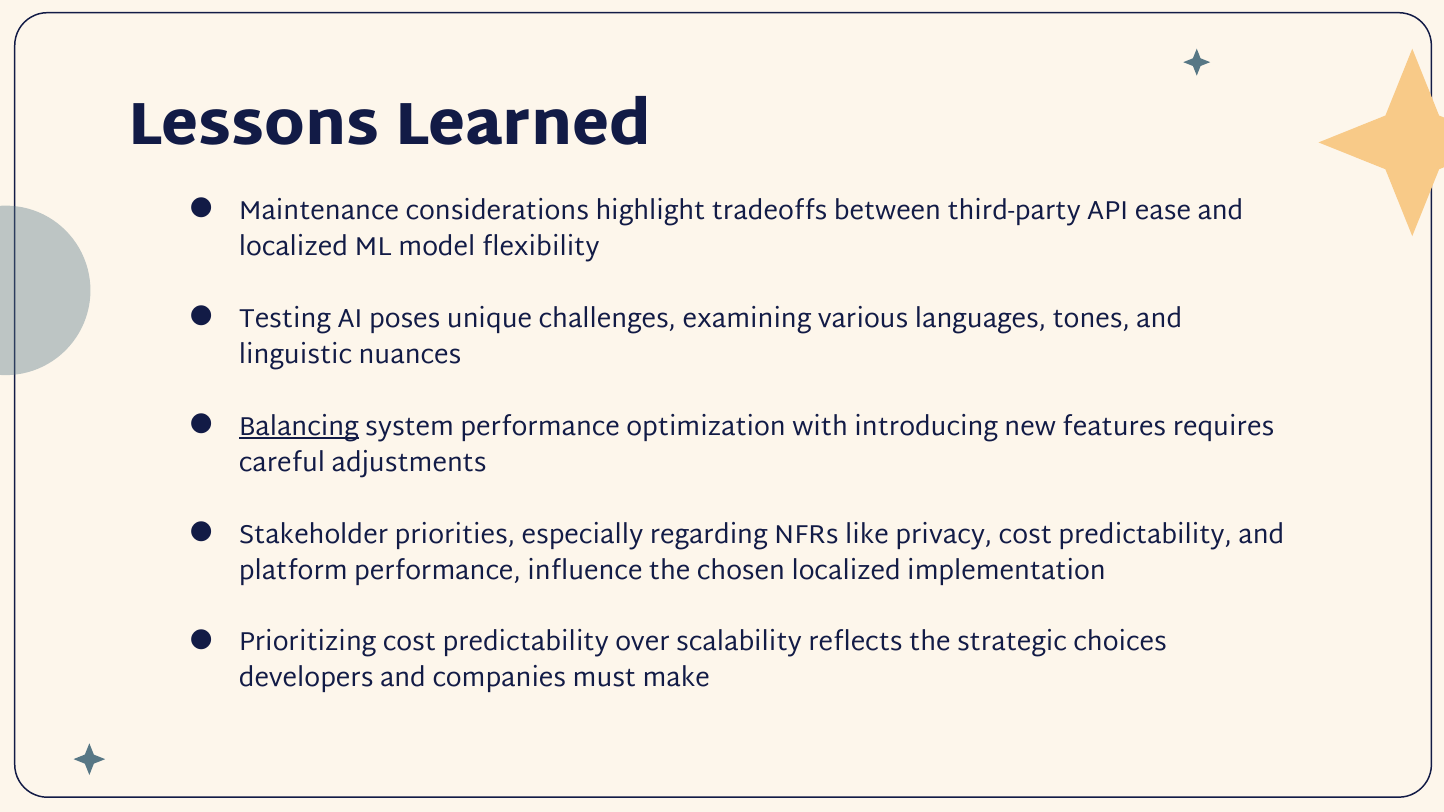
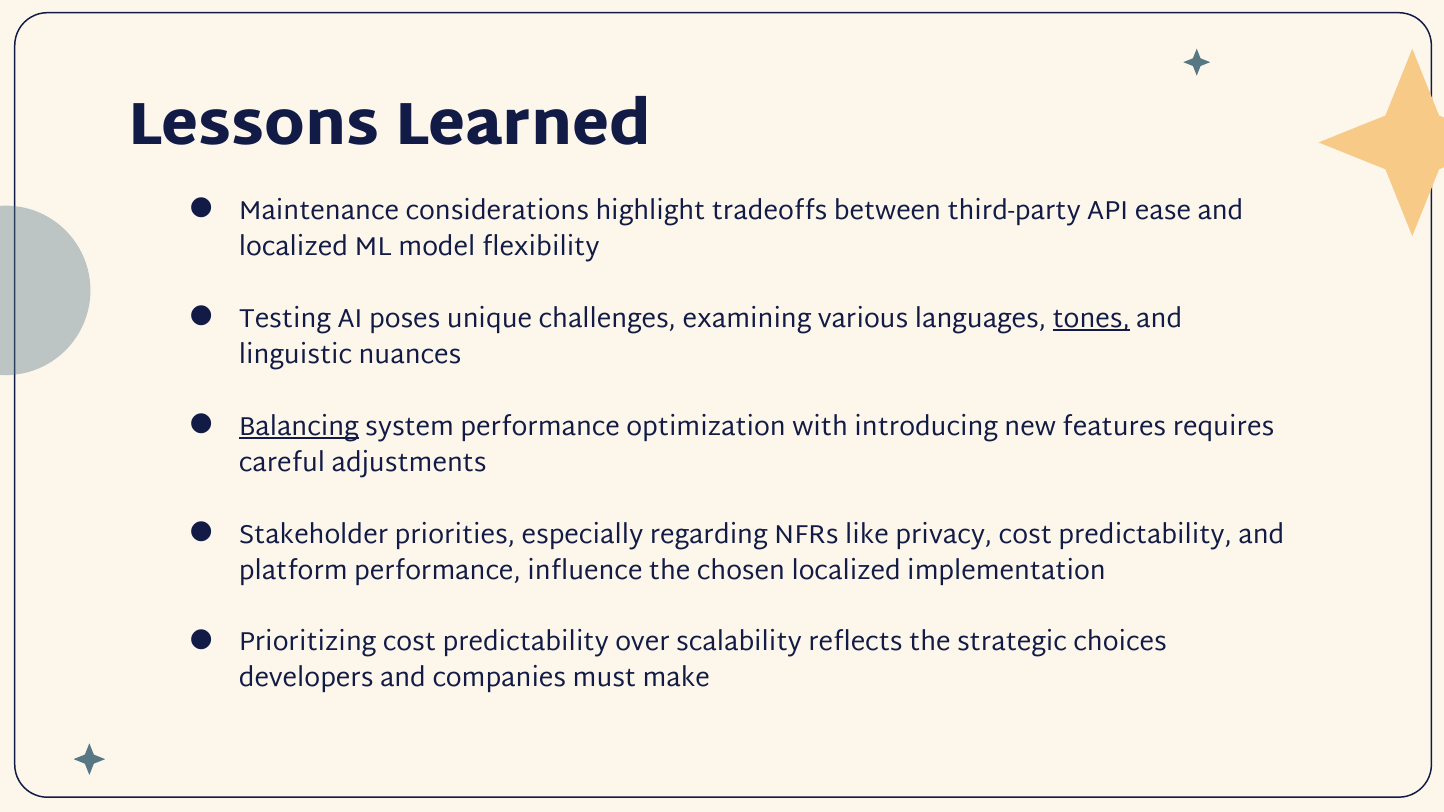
tones underline: none -> present
